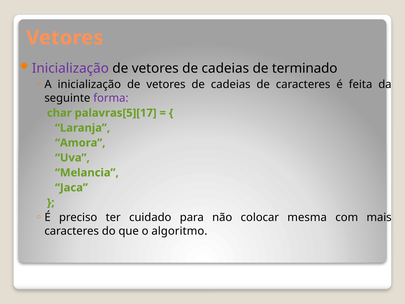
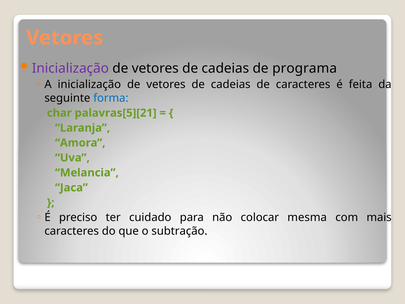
terminado: terminado -> programa
forma colour: purple -> blue
palavras[5][17: palavras[5][17 -> palavras[5][21
algoritmo: algoritmo -> subtração
